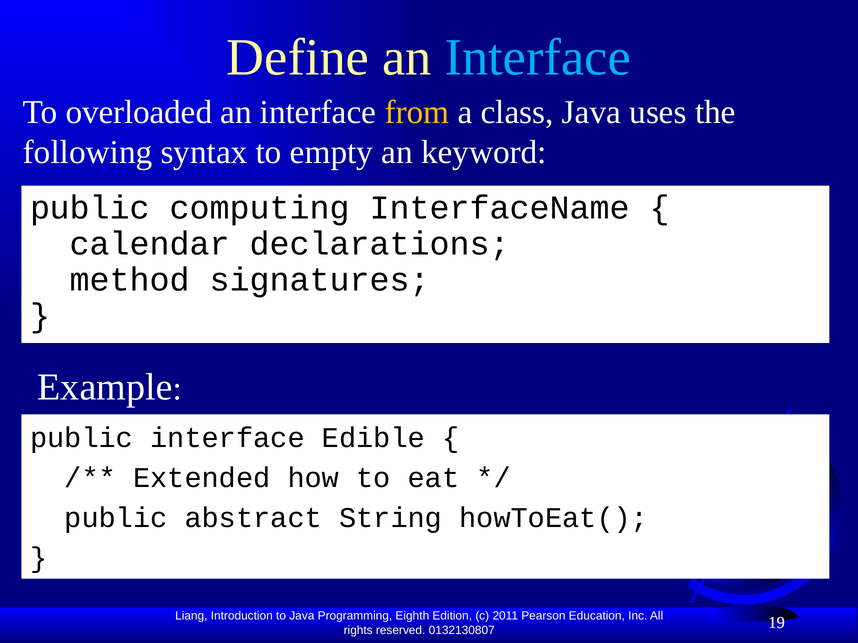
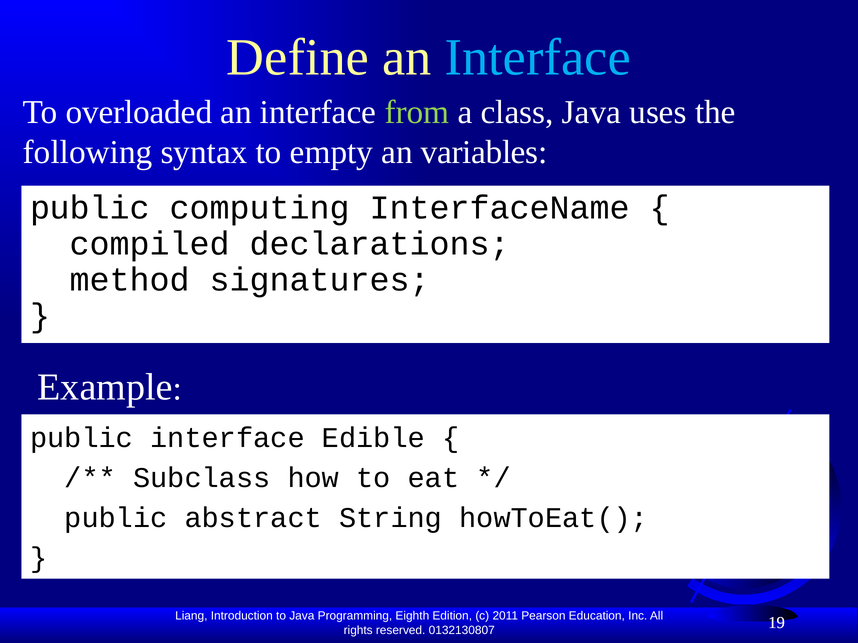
from colour: yellow -> light green
keyword: keyword -> variables
calendar: calendar -> compiled
Extended: Extended -> Subclass
